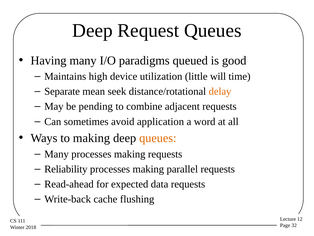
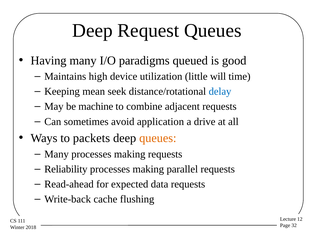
Separate: Separate -> Keeping
delay colour: orange -> blue
pending: pending -> machine
word: word -> drive
to making: making -> packets
